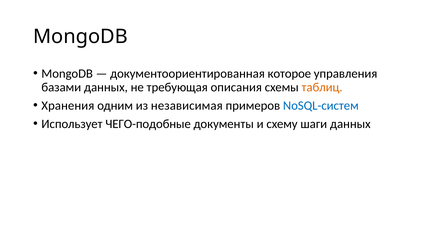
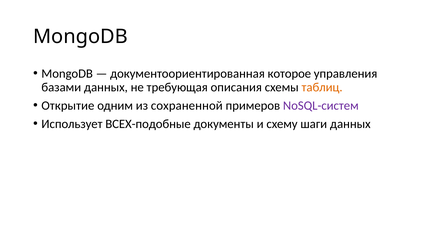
Хранения: Хранения -> Открытие
независимая: независимая -> сохраненной
NoSQL-систем colour: blue -> purple
ЧЕГО-подобные: ЧЕГО-подобные -> ВСЕХ-подобные
